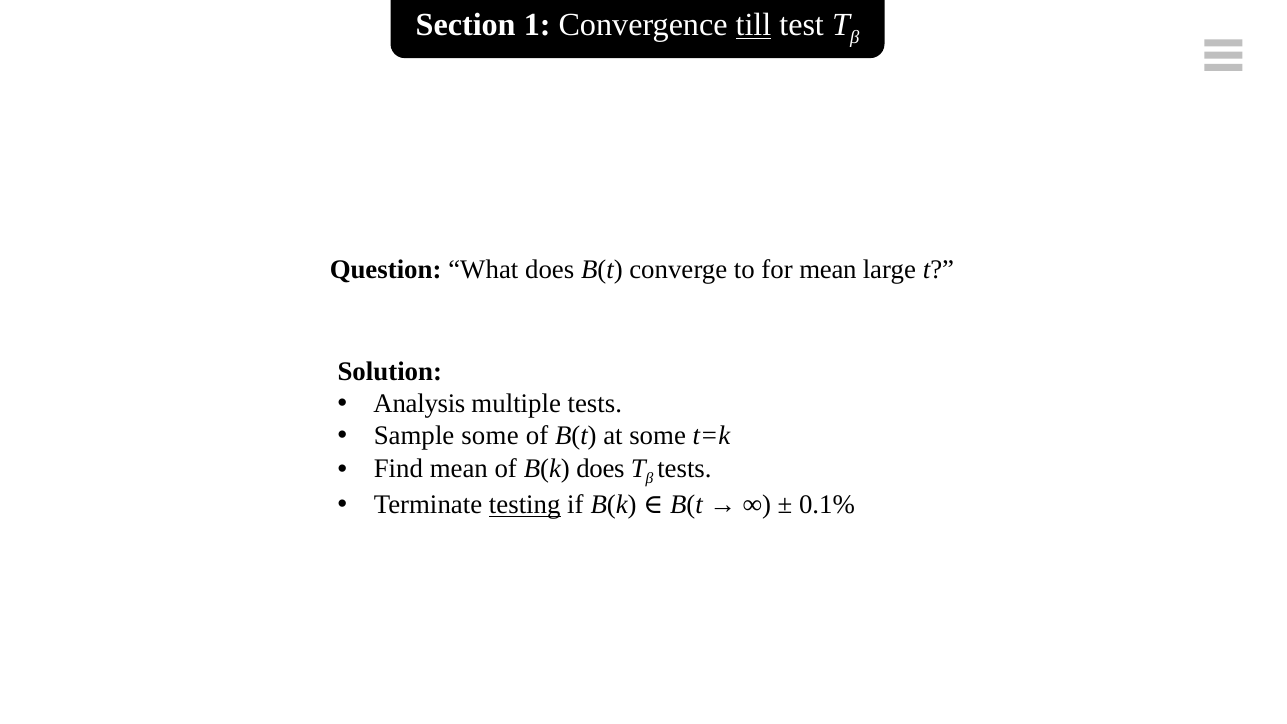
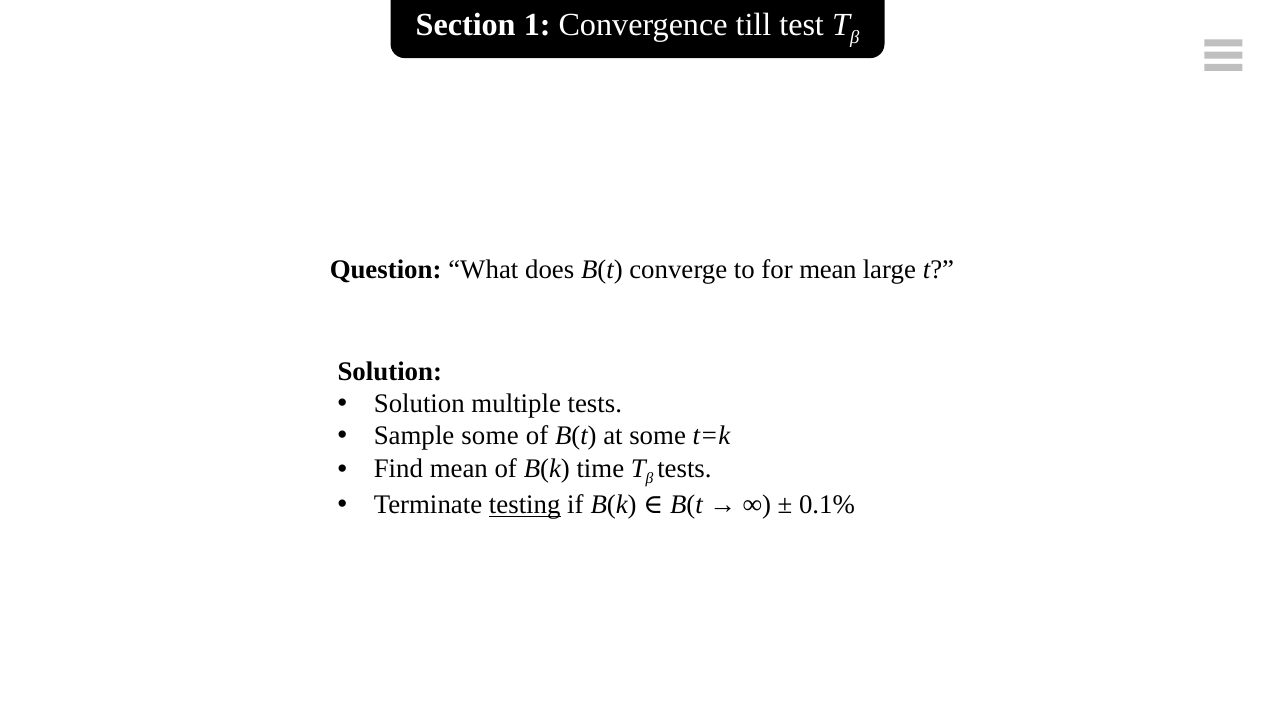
till underline: present -> none
Analysis at (419, 404): Analysis -> Solution
B(k does: does -> time
